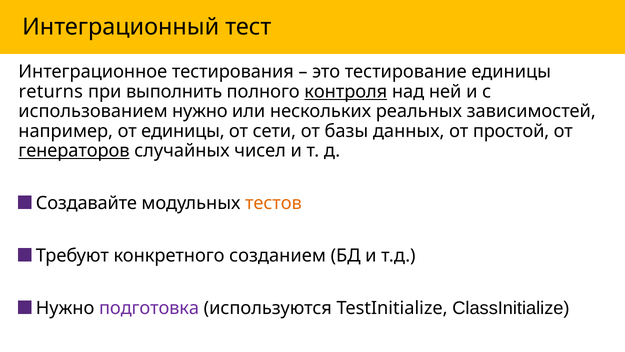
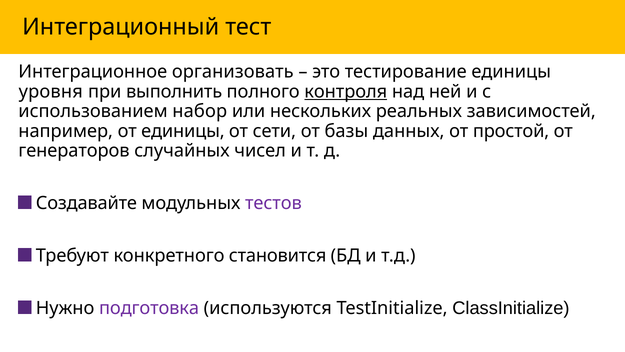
тестирования: тестирования -> организовать
returns: returns -> уровня
использованием нужно: нужно -> набор
генераторов underline: present -> none
тестов colour: orange -> purple
созданием: созданием -> становится
